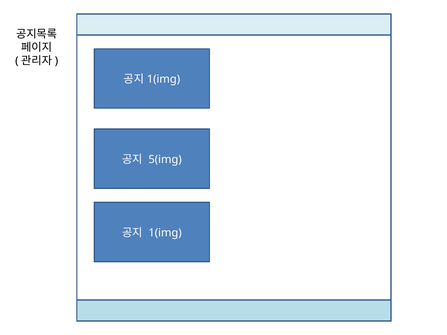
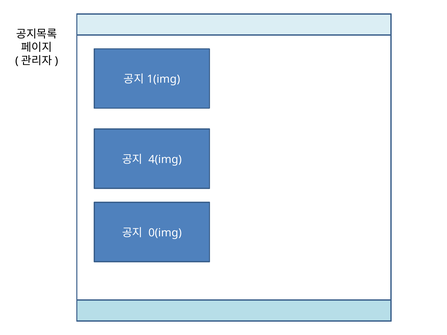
5(img: 5(img -> 4(img
1(img: 1(img -> 0(img
